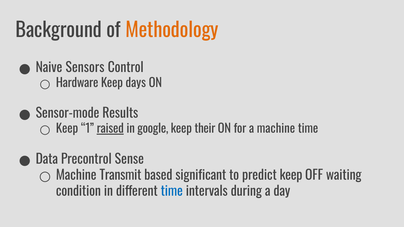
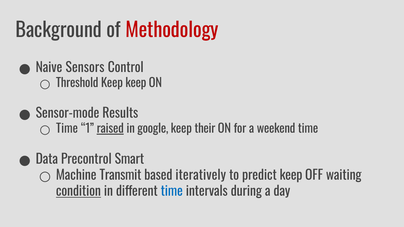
Methodology colour: orange -> red
Hardware: Hardware -> Threshold
Keep days: days -> keep
Keep at (67, 129): Keep -> Time
a machine: machine -> weekend
Sense: Sense -> Smart
significant: significant -> iteratively
condition underline: none -> present
